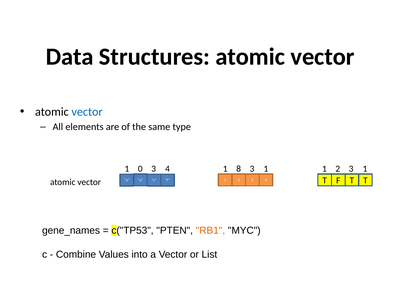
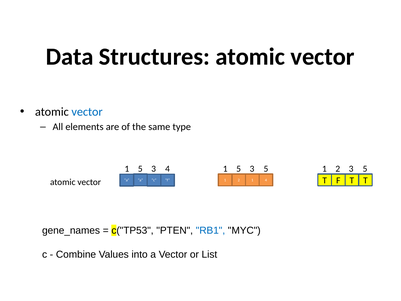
0 at (140, 169): 0 -> 5
8 at (239, 169): 8 -> 5
1 at (266, 169): 1 -> 5
2 3 1: 1 -> 5
RB1 colour: orange -> blue
